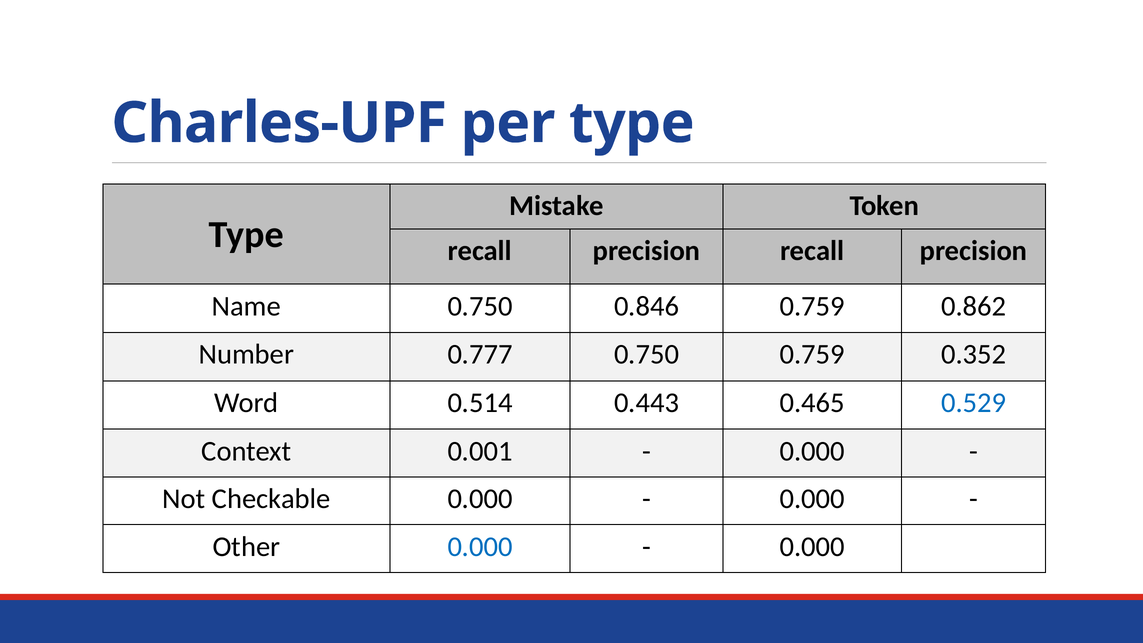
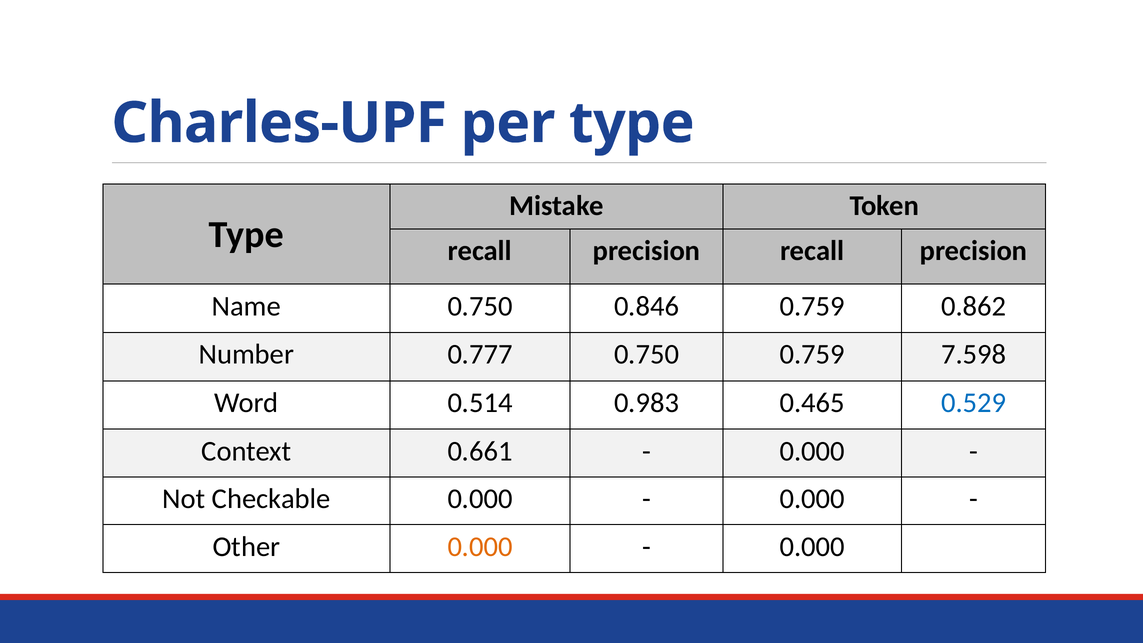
0.352: 0.352 -> 7.598
0.443: 0.443 -> 0.983
0.001: 0.001 -> 0.661
0.000 at (480, 547) colour: blue -> orange
